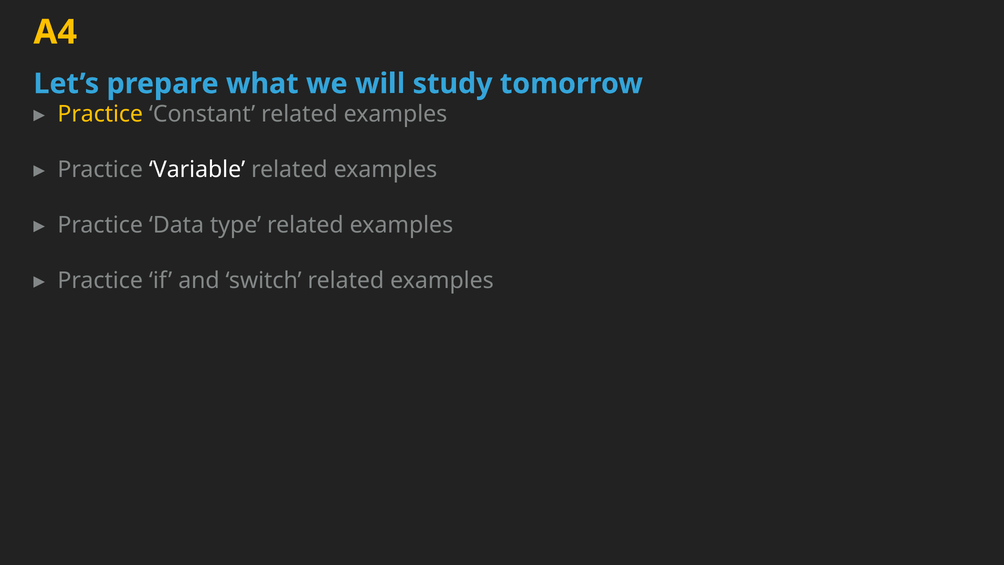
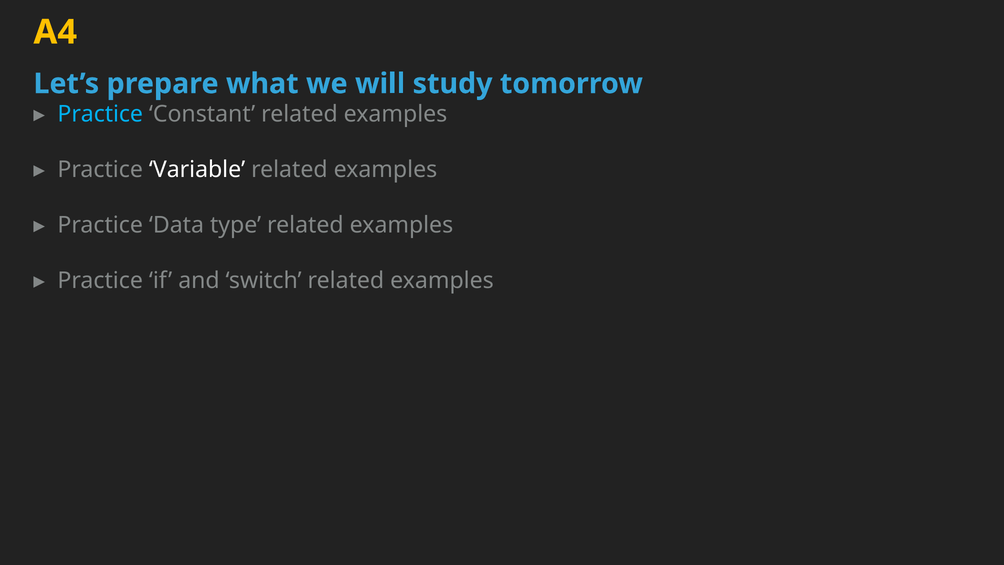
Practice at (100, 114) colour: yellow -> light blue
